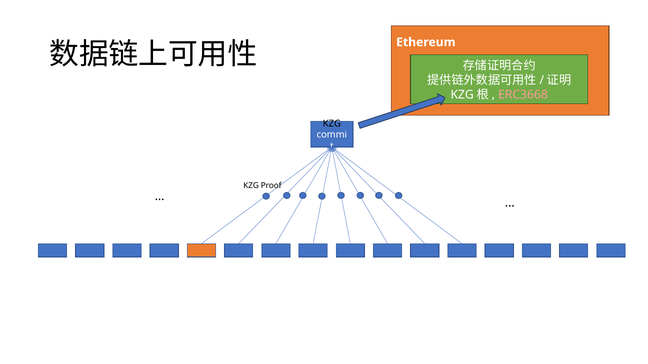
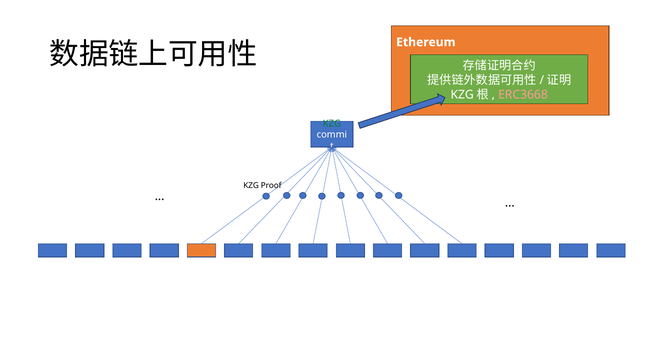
KZG at (332, 124) colour: black -> green
